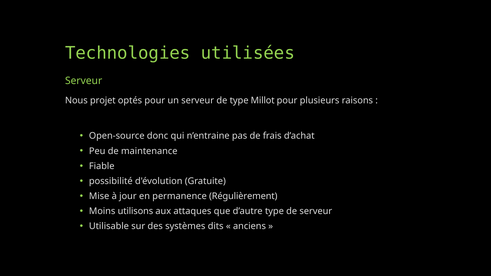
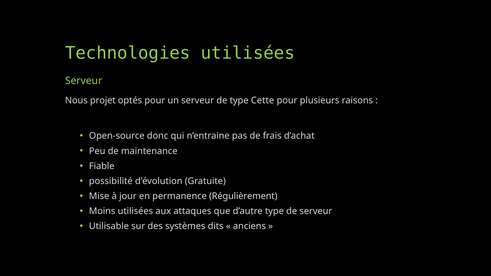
Millot: Millot -> Cette
Moins utilisons: utilisons -> utilisées
